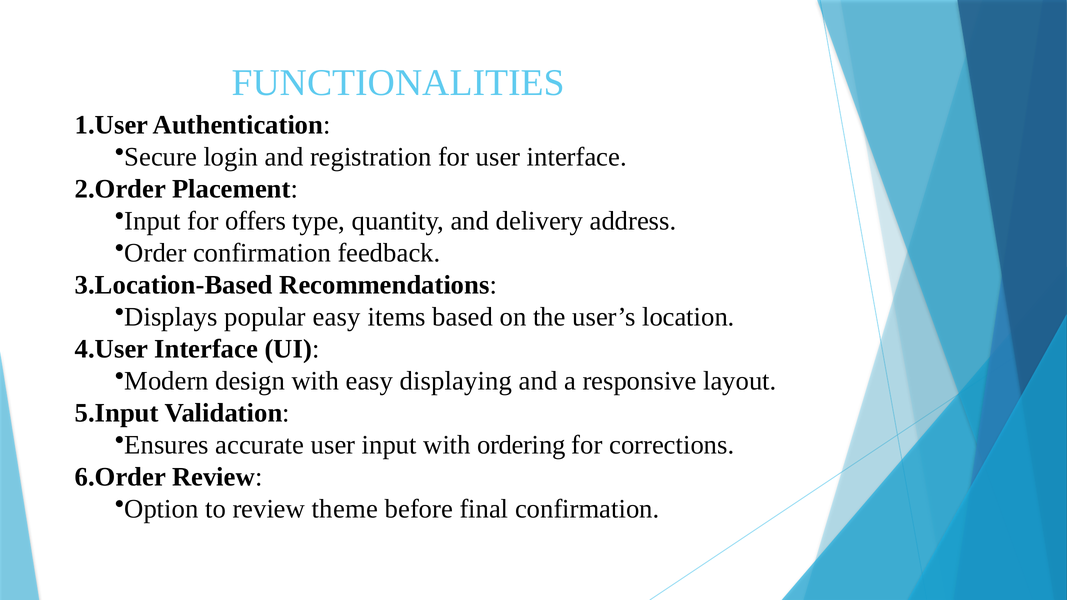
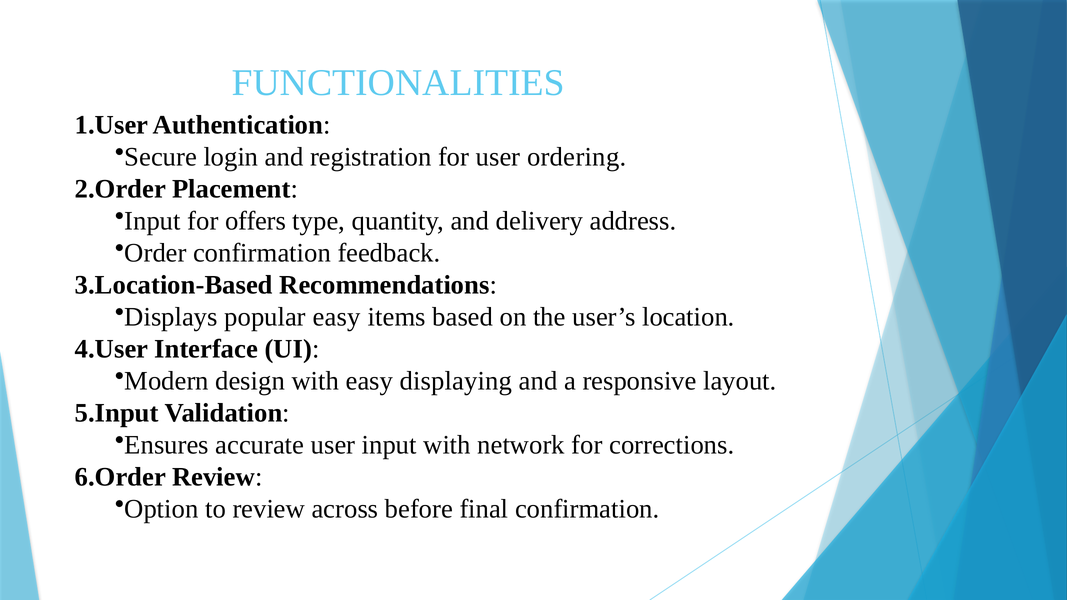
user interface: interface -> ordering
ordering: ordering -> network
theme: theme -> across
